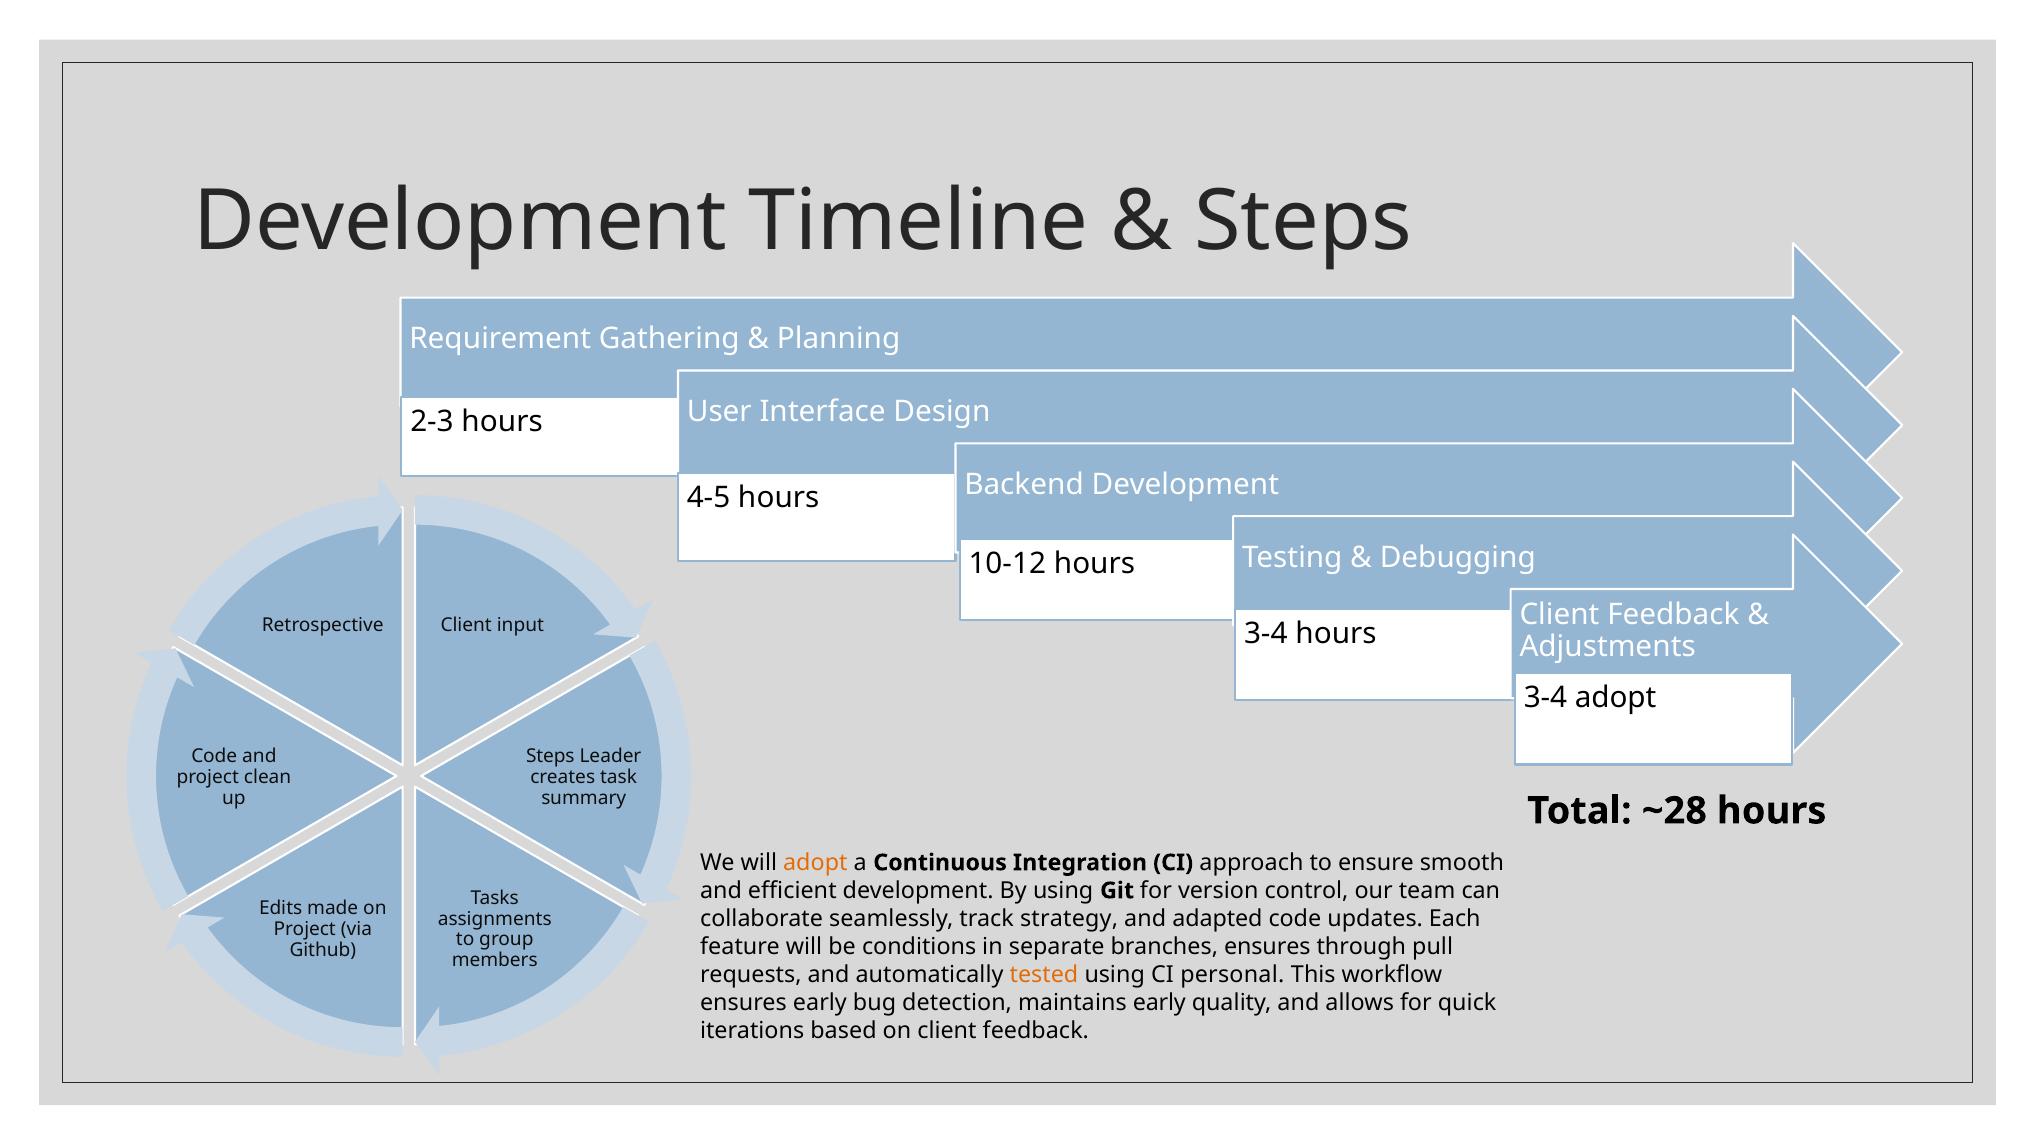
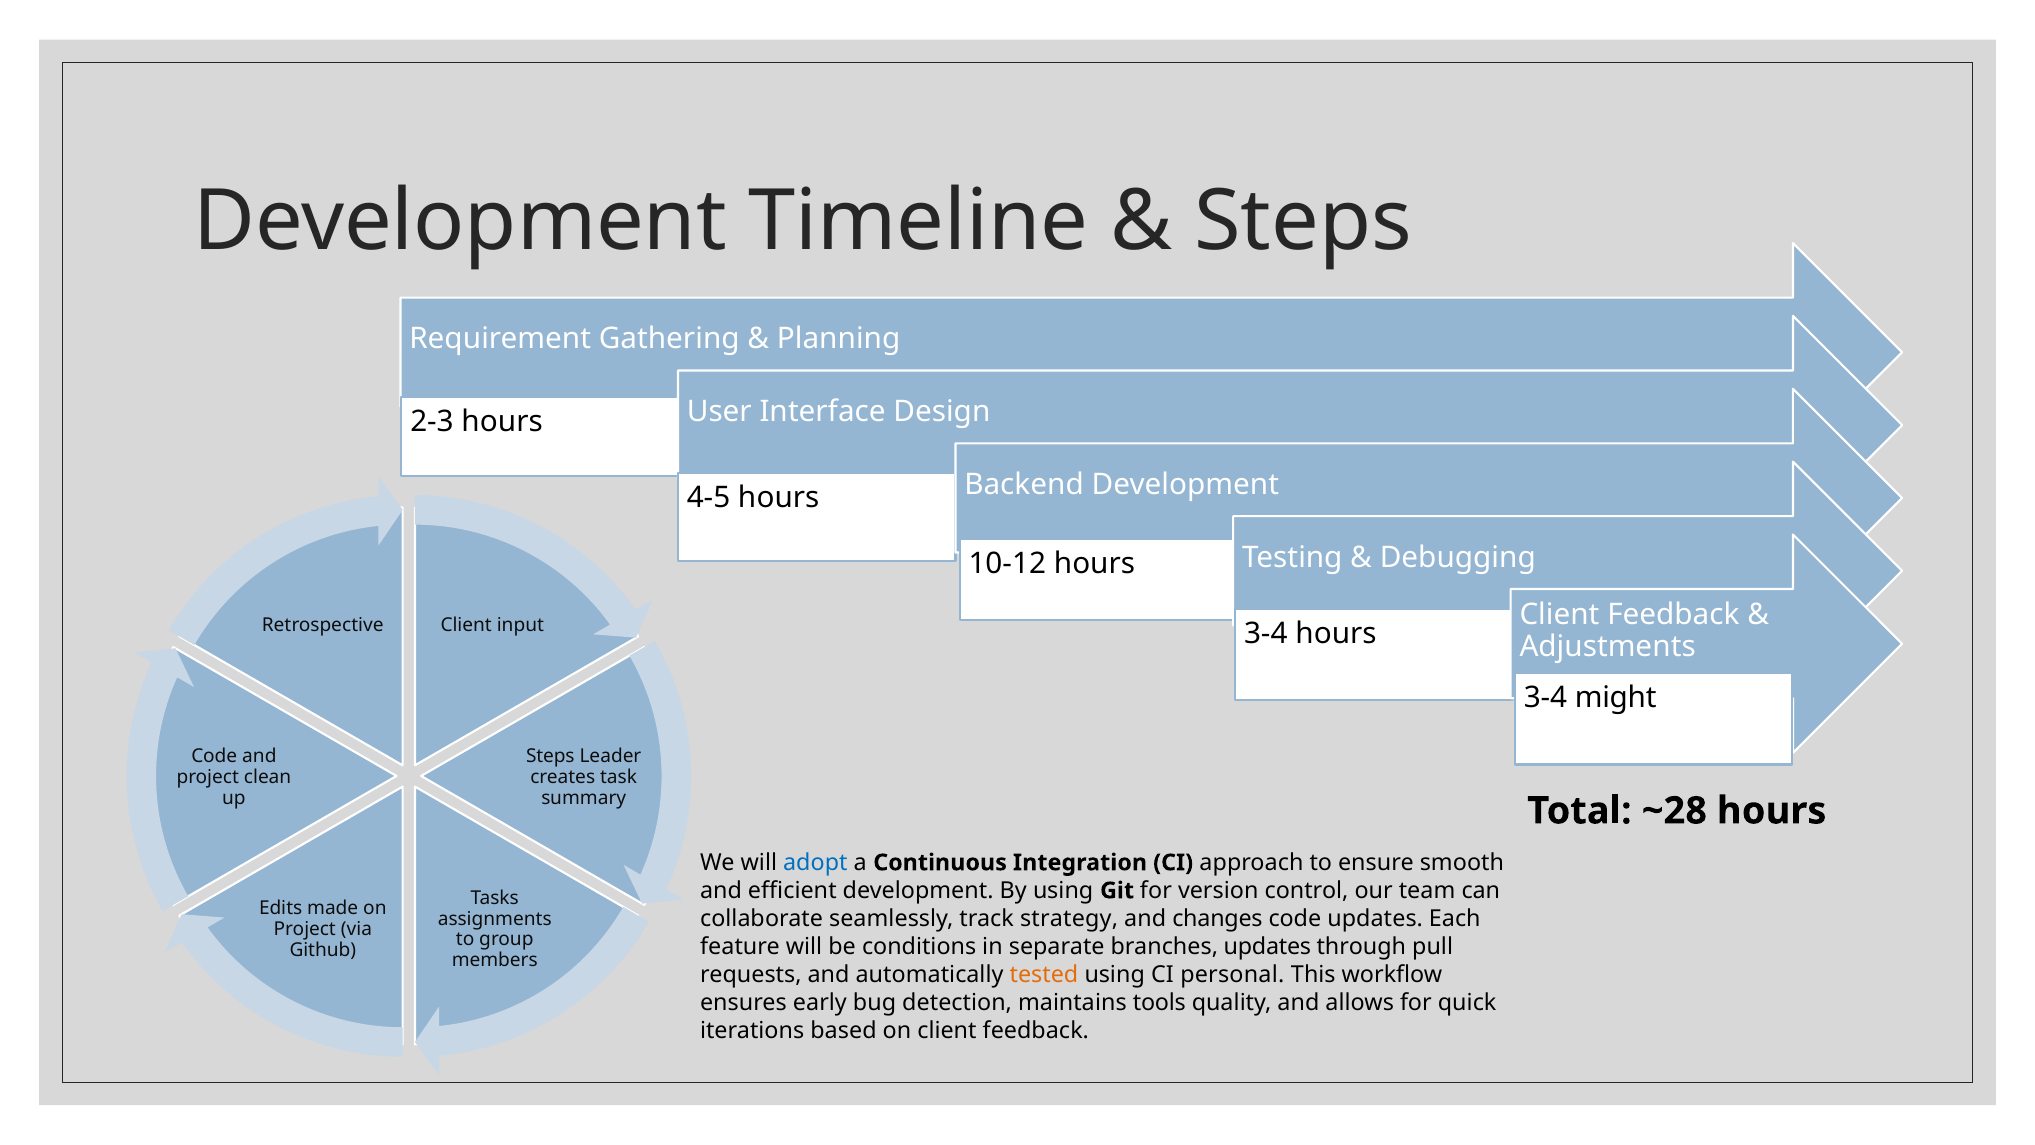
adopt at (1616, 697): adopt -> might
adopt at (815, 862) colour: orange -> blue
adapted: adapted -> changes
branches ensures: ensures -> updates
maintains early: early -> tools
